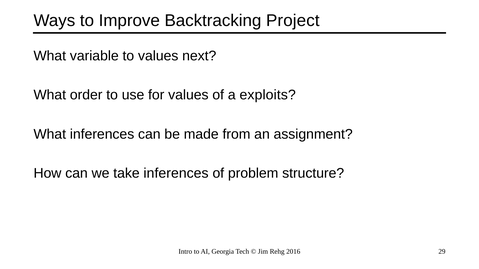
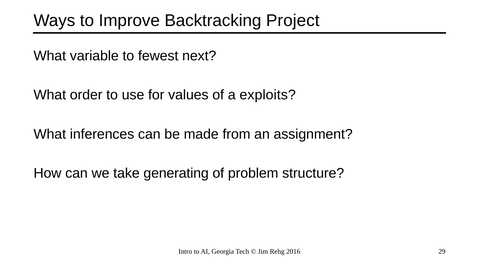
to values: values -> fewest
take inferences: inferences -> generating
